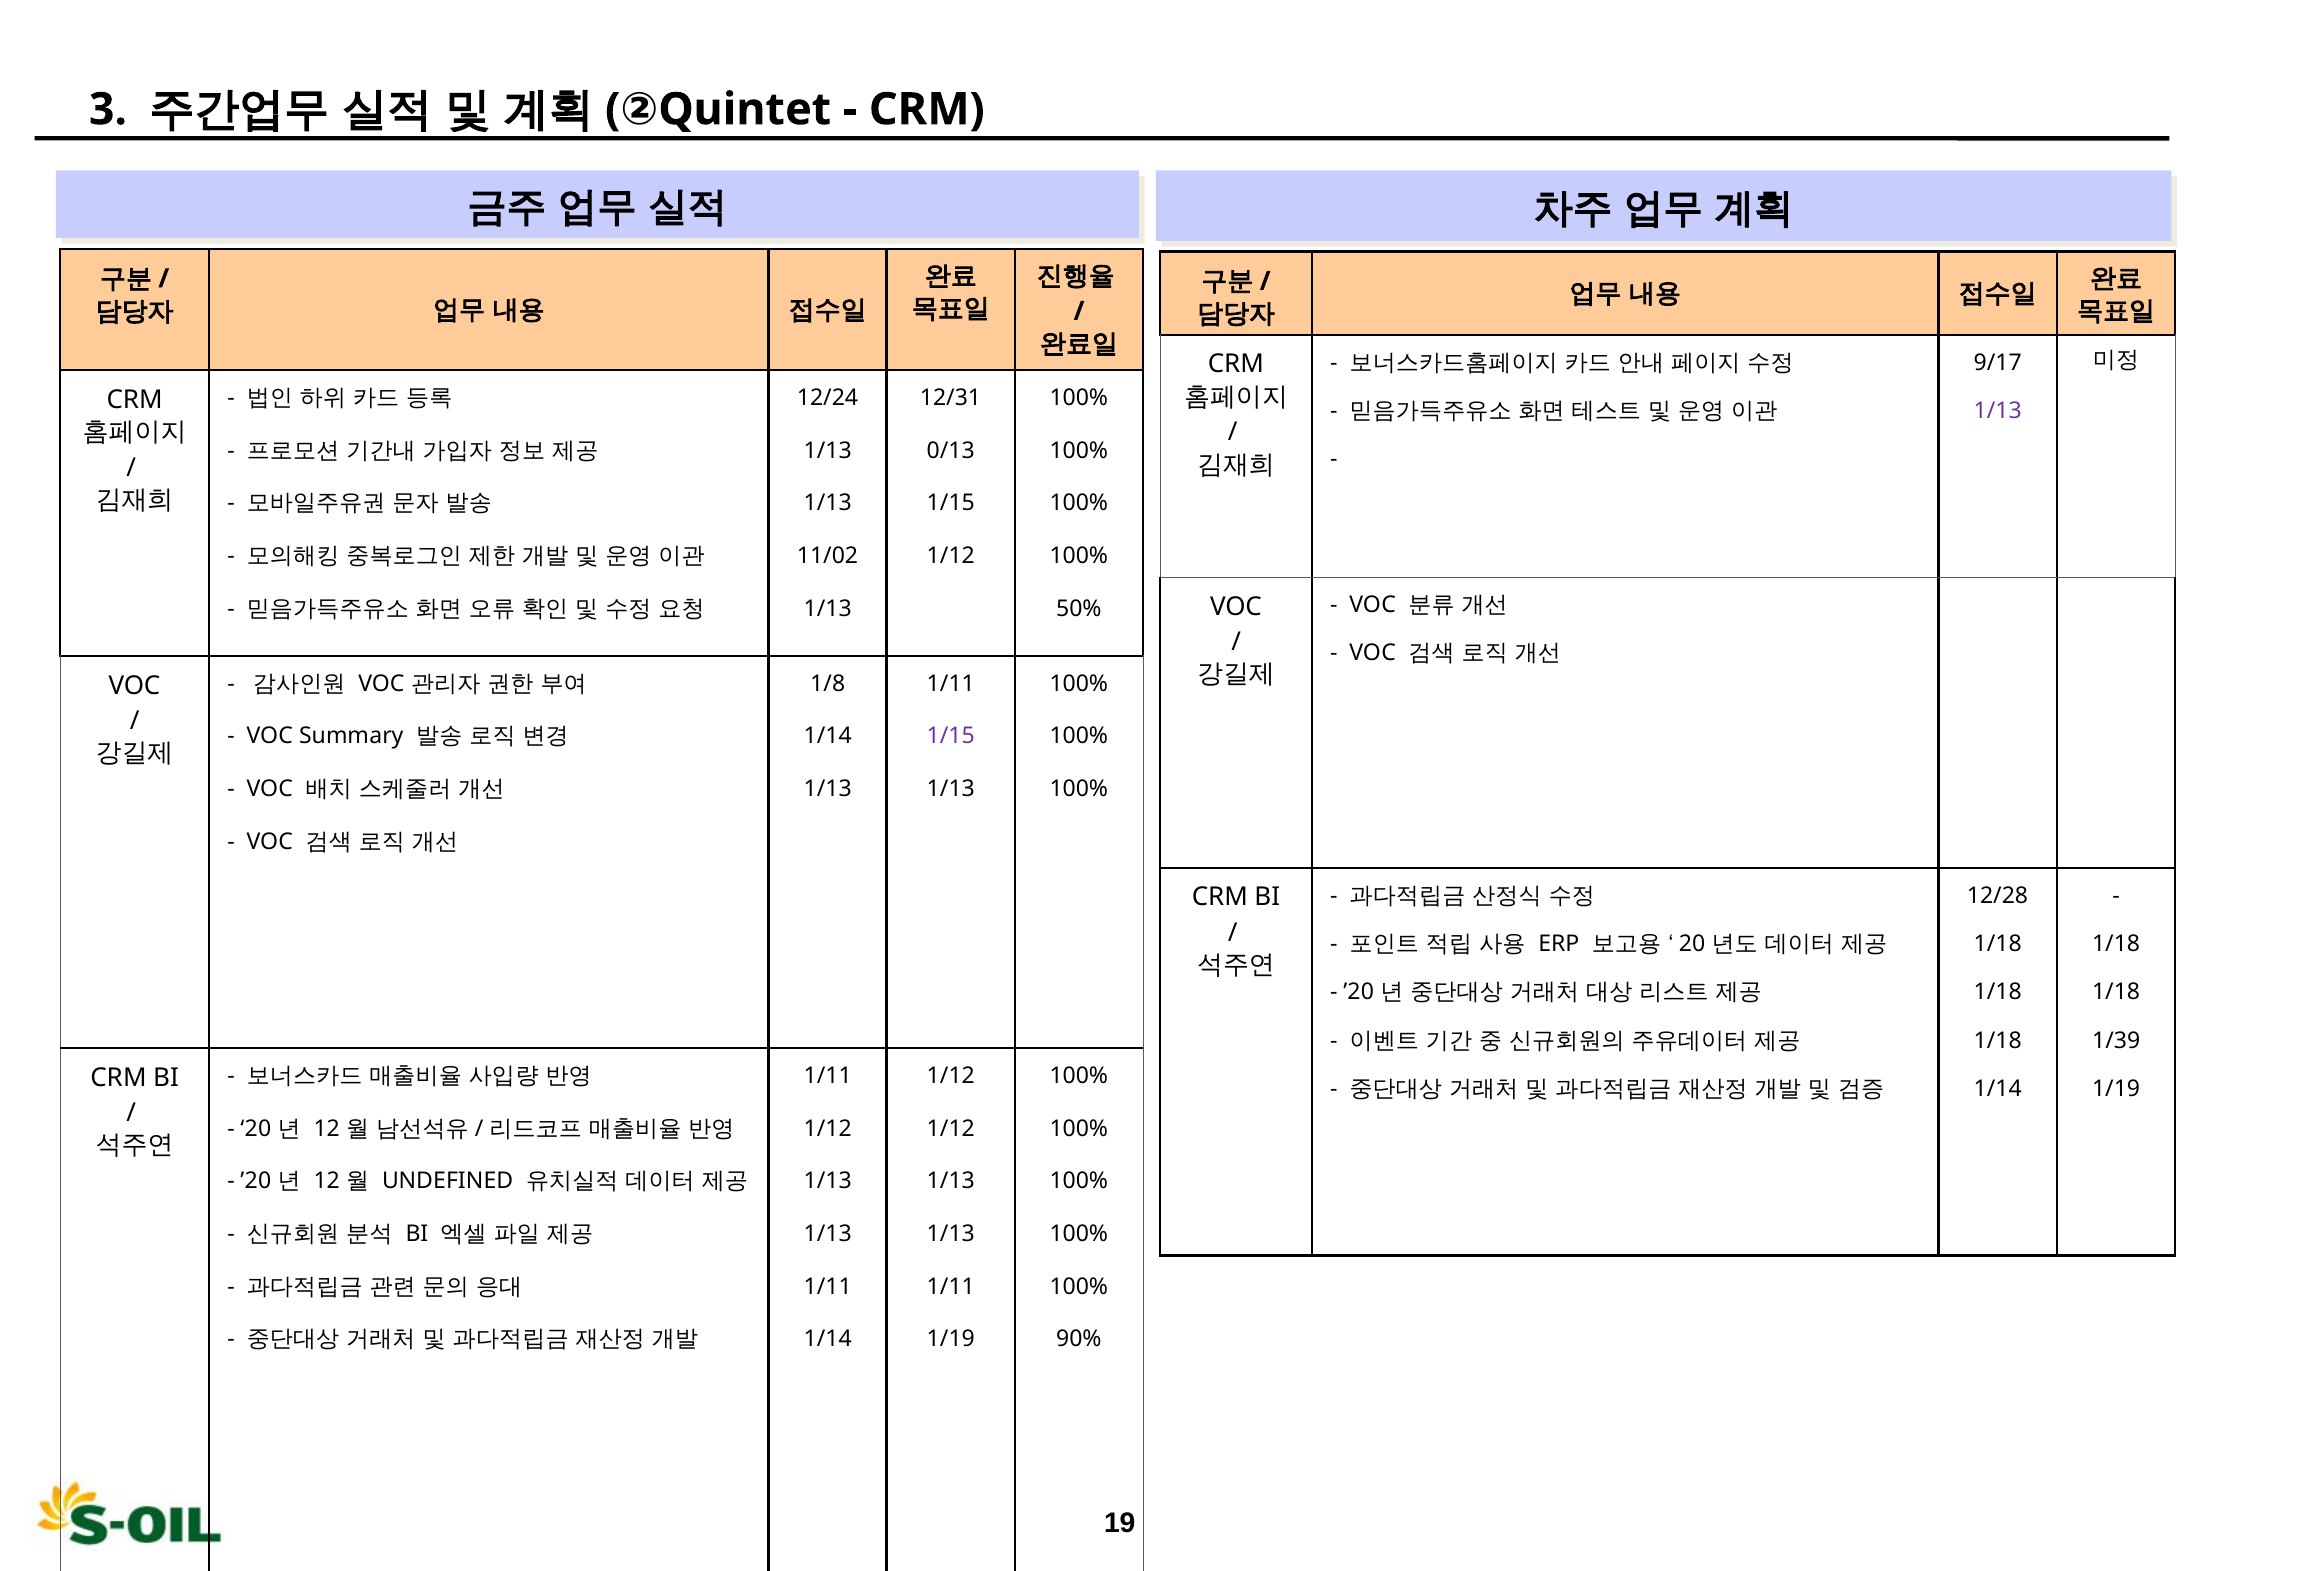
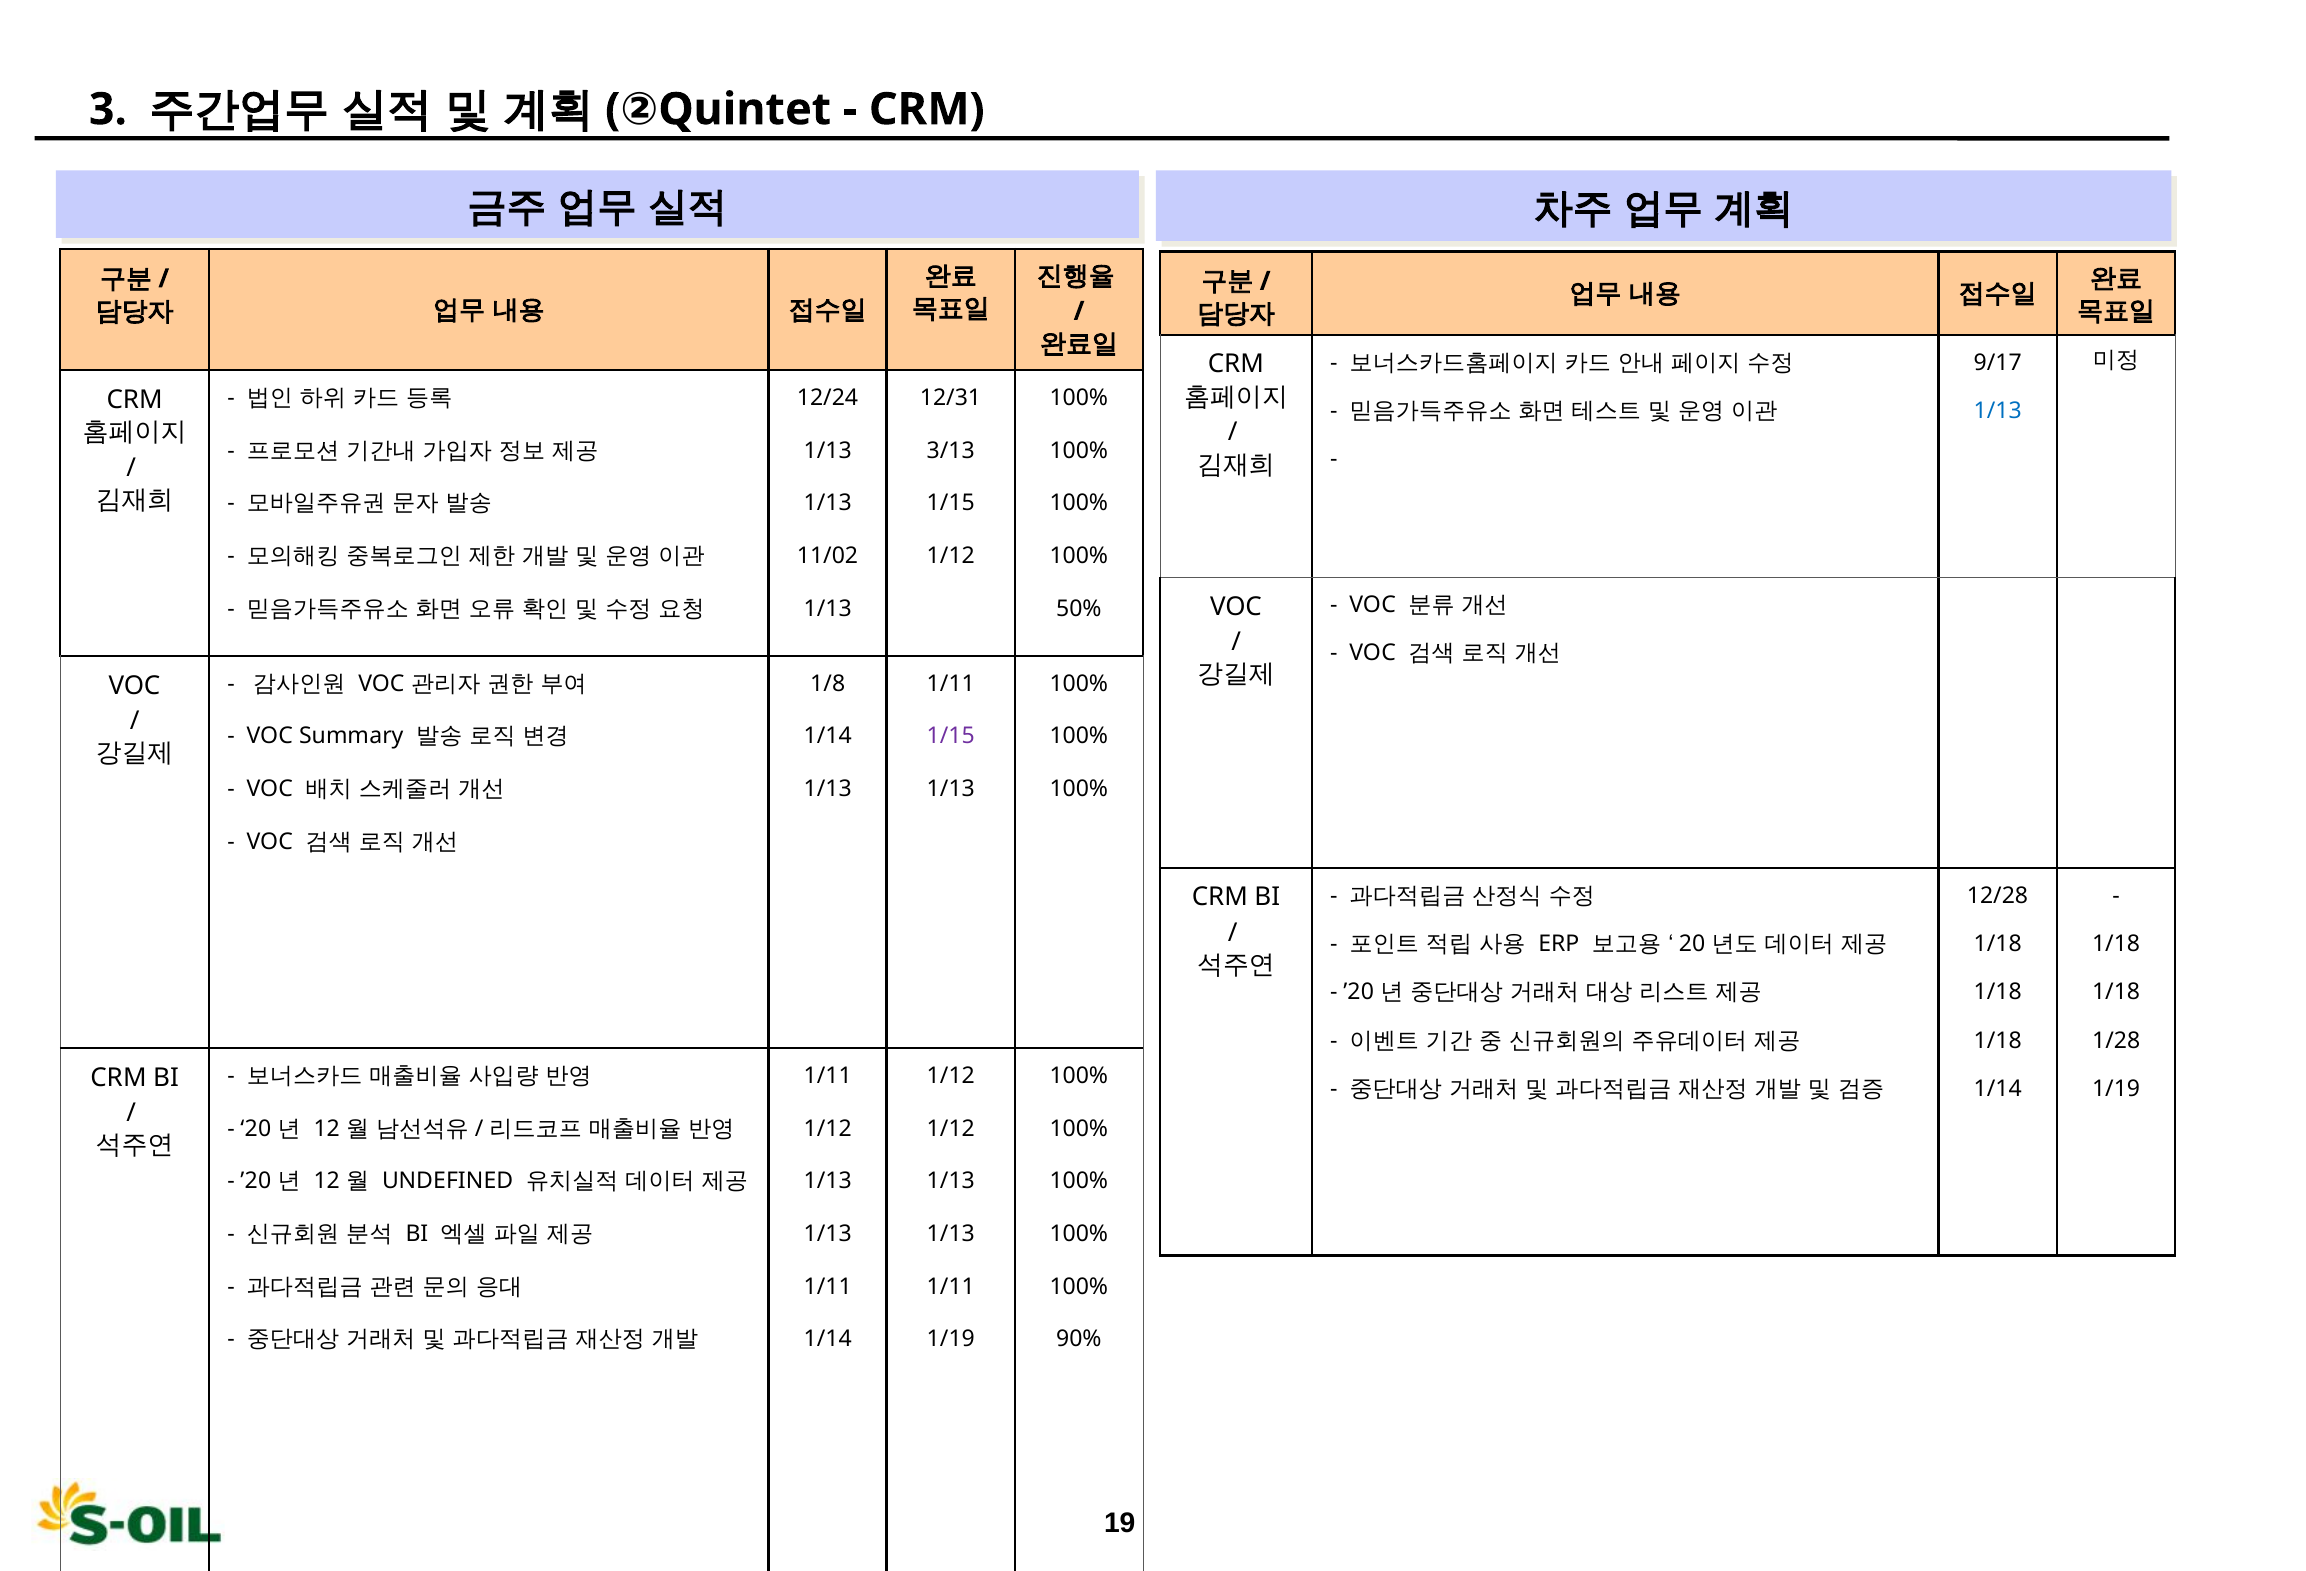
1/13 at (1998, 411) colour: purple -> blue
0/13: 0/13 -> 3/13
1/39: 1/39 -> 1/28
